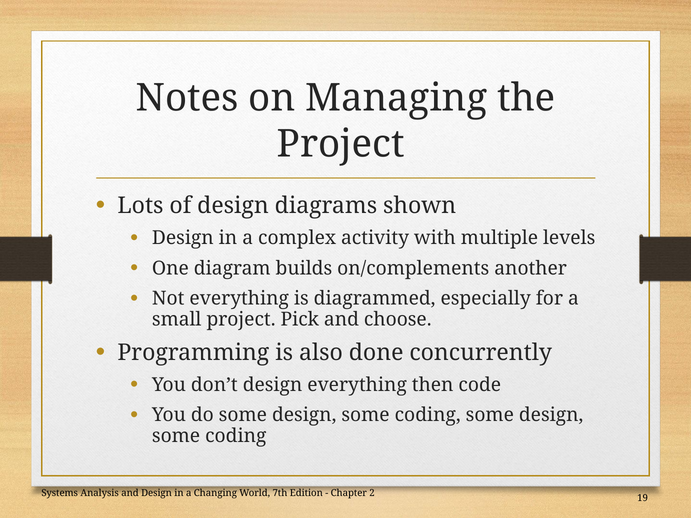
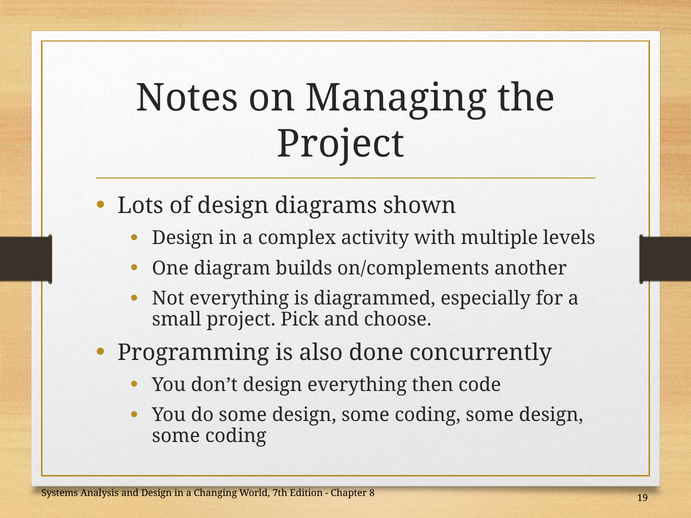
2: 2 -> 8
